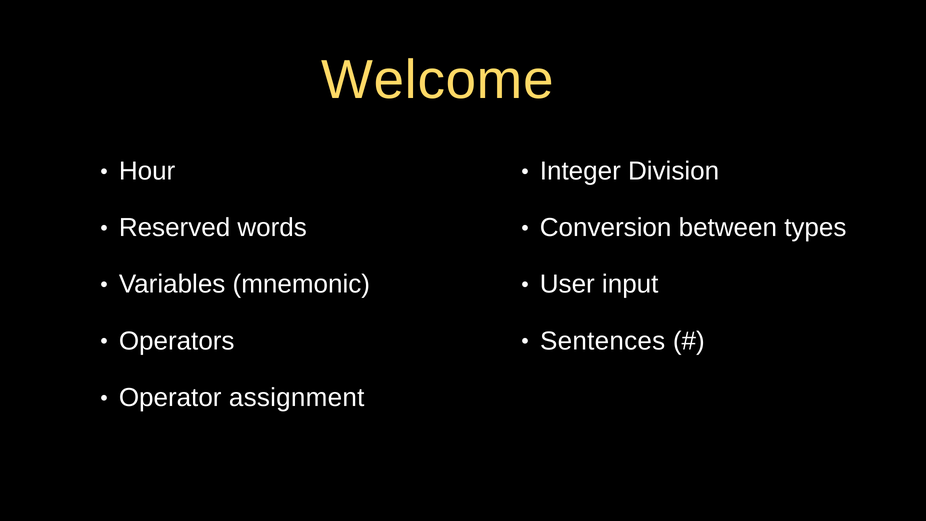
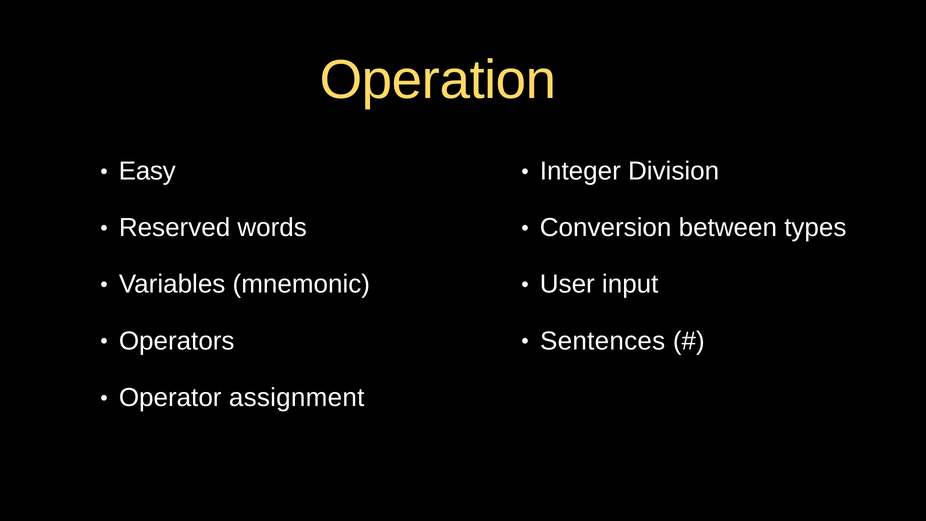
Welcome: Welcome -> Operation
Hour: Hour -> Easy
